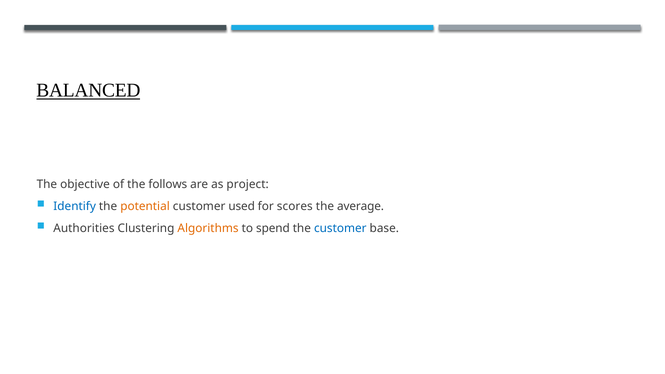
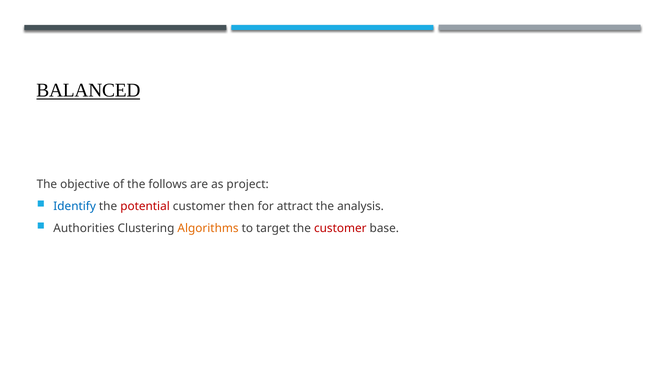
potential colour: orange -> red
used: used -> then
scores: scores -> attract
average: average -> analysis
spend: spend -> target
customer at (340, 228) colour: blue -> red
